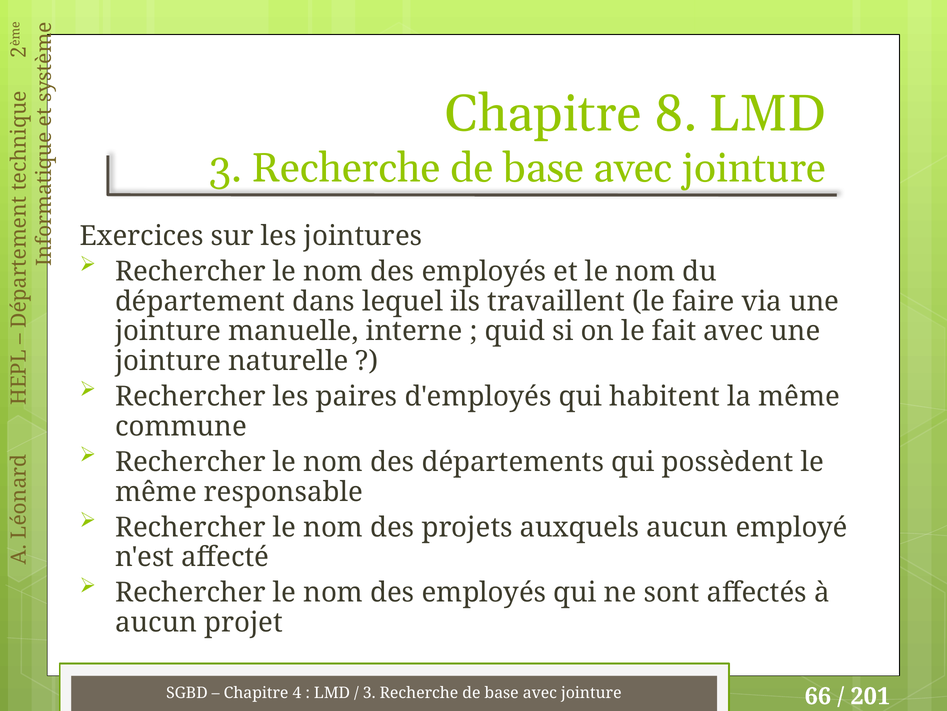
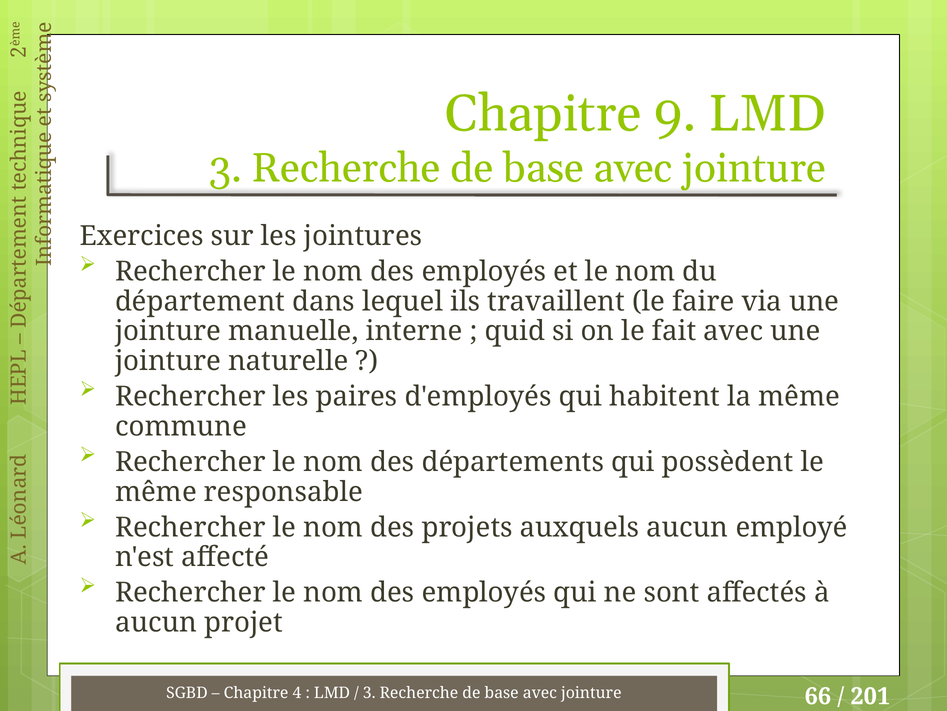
8: 8 -> 9
